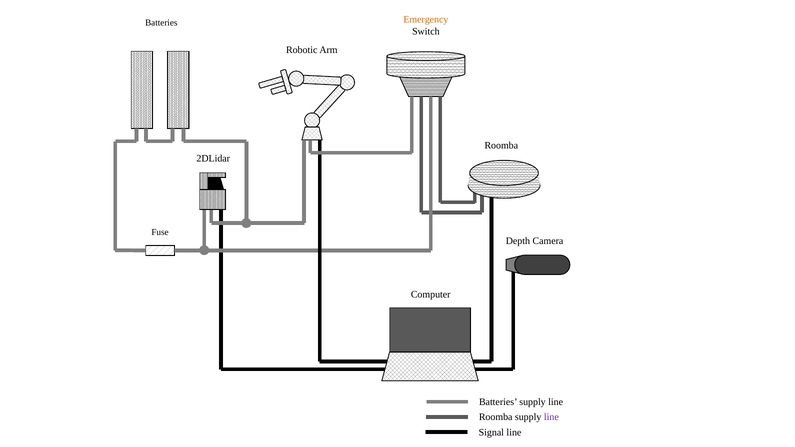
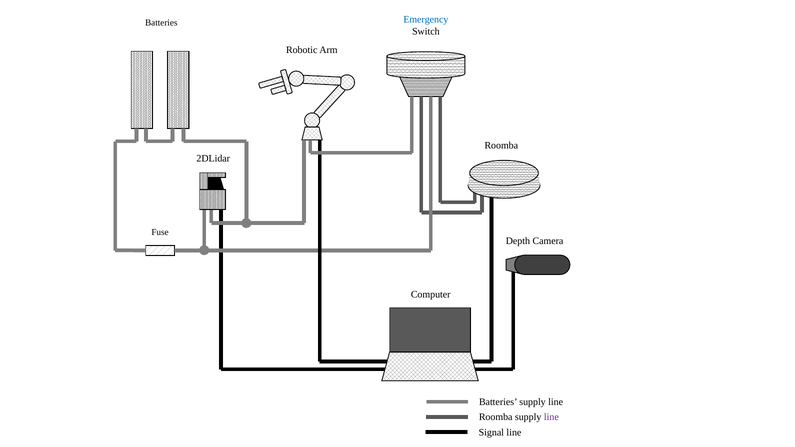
Emergency colour: orange -> blue
